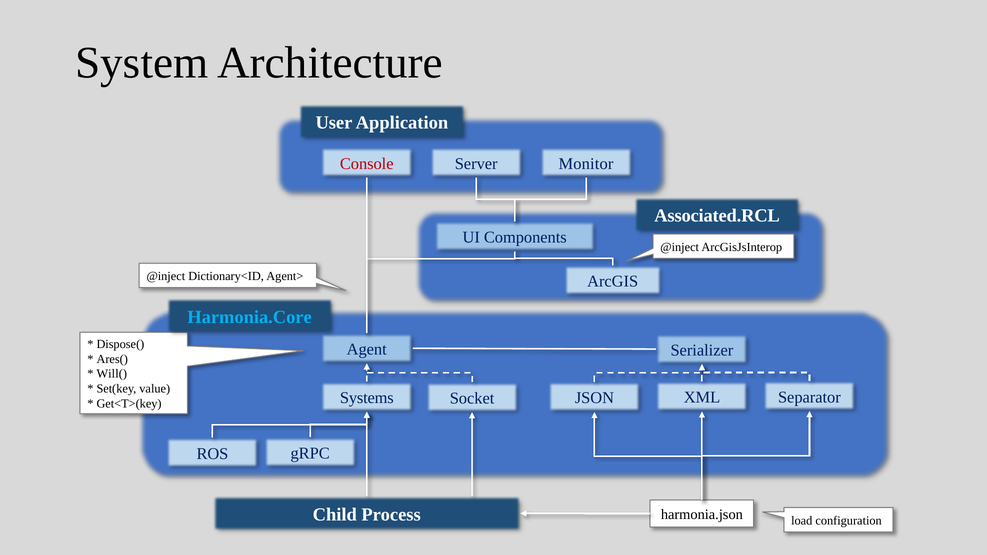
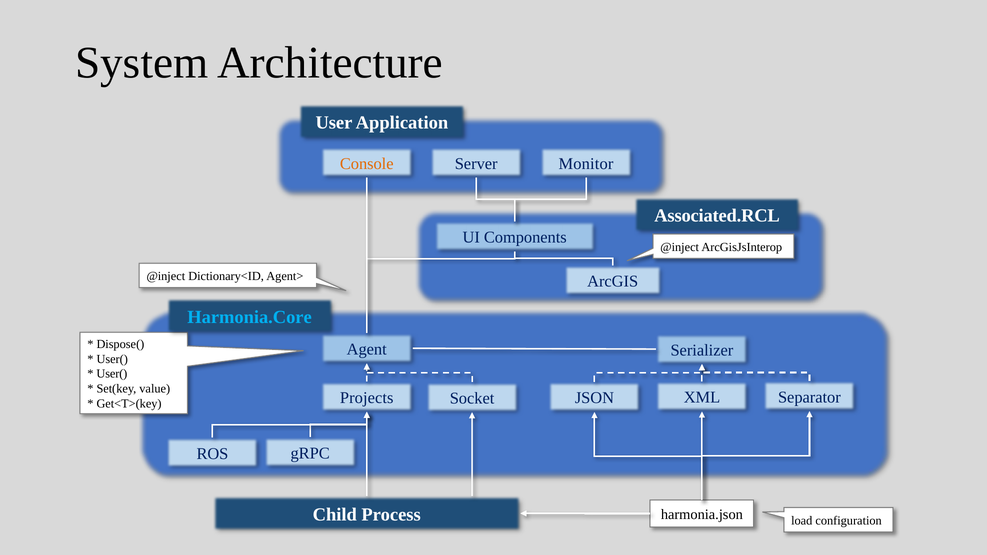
Console colour: red -> orange
Ares( at (112, 359): Ares( -> User(
Will( at (112, 374): Will( -> User(
Systems: Systems -> Projects
